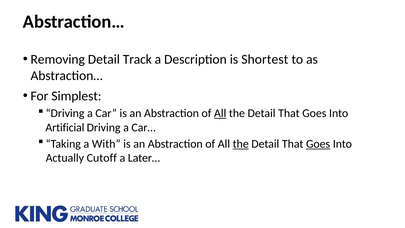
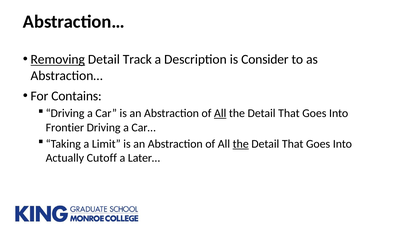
Removing underline: none -> present
Shortest: Shortest -> Consider
Simplest: Simplest -> Contains
Artificial: Artificial -> Frontier
With: With -> Limit
Goes at (318, 144) underline: present -> none
